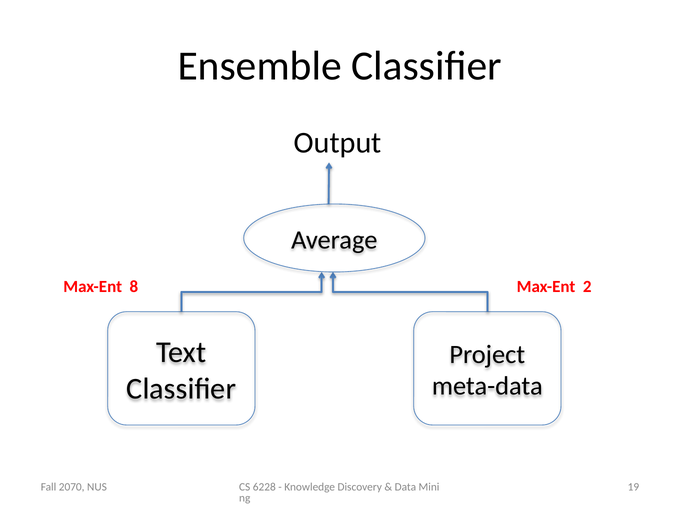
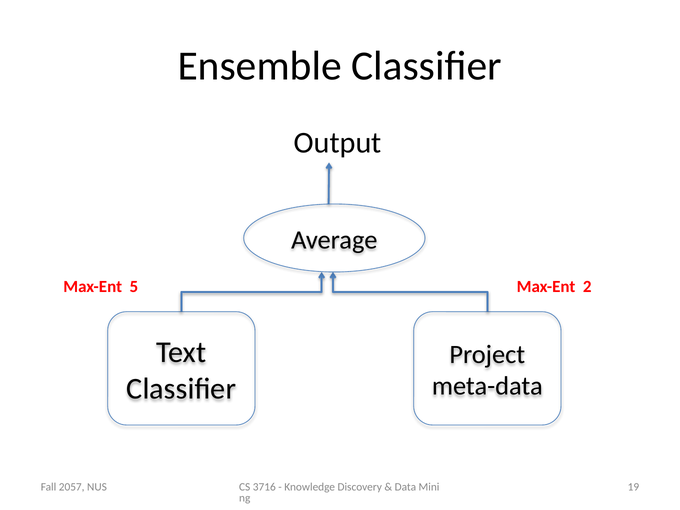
8: 8 -> 5
6228: 6228 -> 3716
2070: 2070 -> 2057
